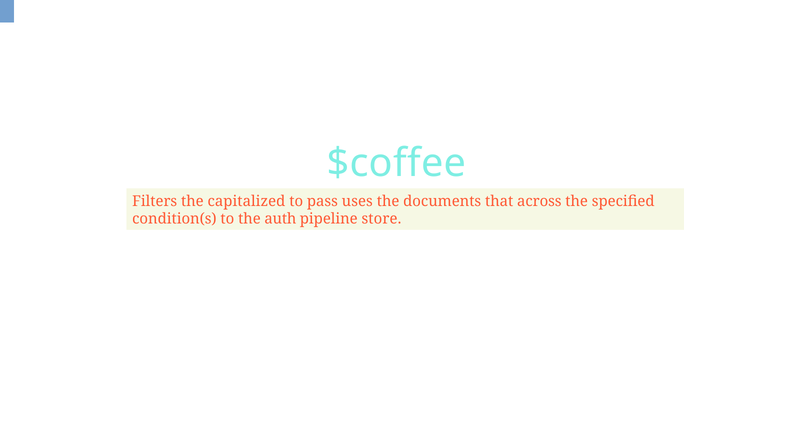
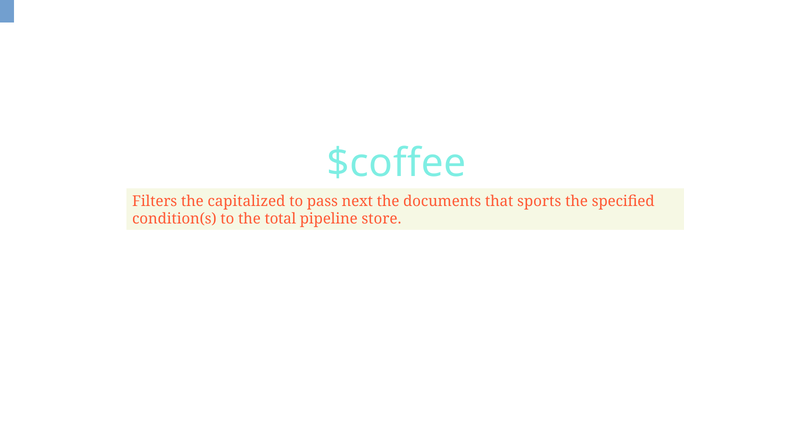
uses: uses -> next
across: across -> sports
auth: auth -> total
